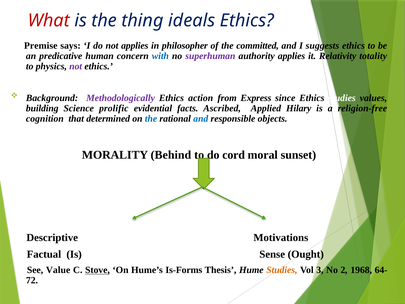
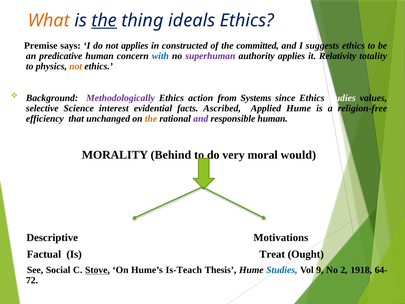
What colour: red -> orange
the at (104, 20) underline: none -> present
philosopher: philosopher -> constructed
not at (76, 66) colour: purple -> orange
Express: Express -> Systems
building: building -> selective
prolific: prolific -> interest
Applied Hilary: Hilary -> Hume
cognition: cognition -> efficiency
determined: determined -> unchanged
the at (151, 119) colour: blue -> orange
and at (201, 119) colour: blue -> purple
responsible objects: objects -> human
cord: cord -> very
sunset: sunset -> would
Sense: Sense -> Treat
Value: Value -> Social
Is-Forms: Is-Forms -> Is-Teach
Studies at (282, 270) colour: orange -> blue
3: 3 -> 9
1968: 1968 -> 1918
